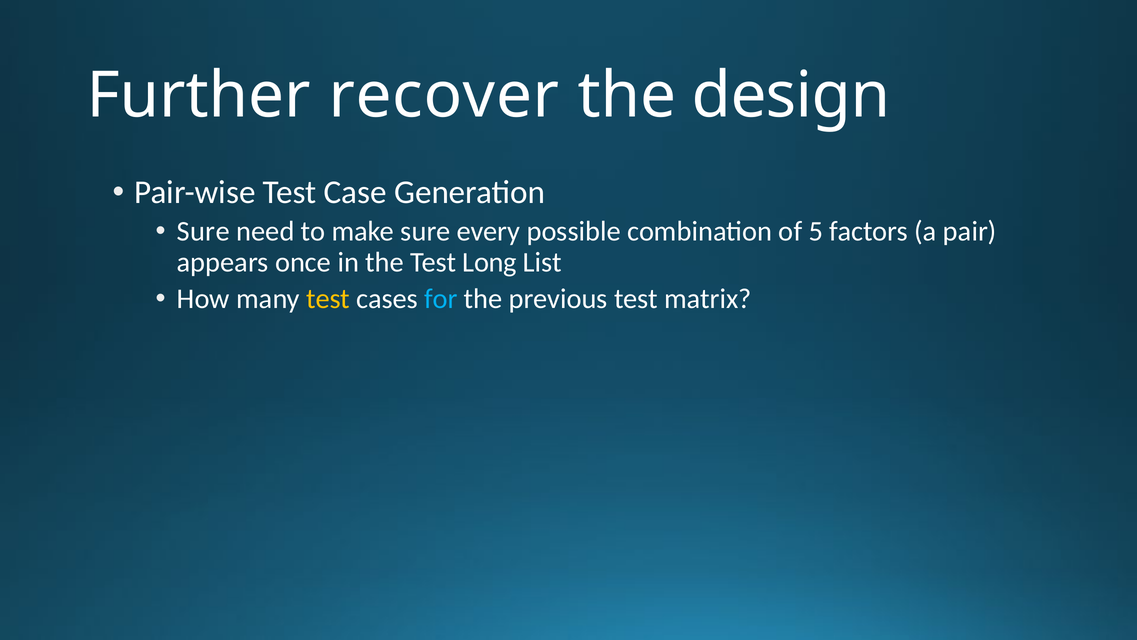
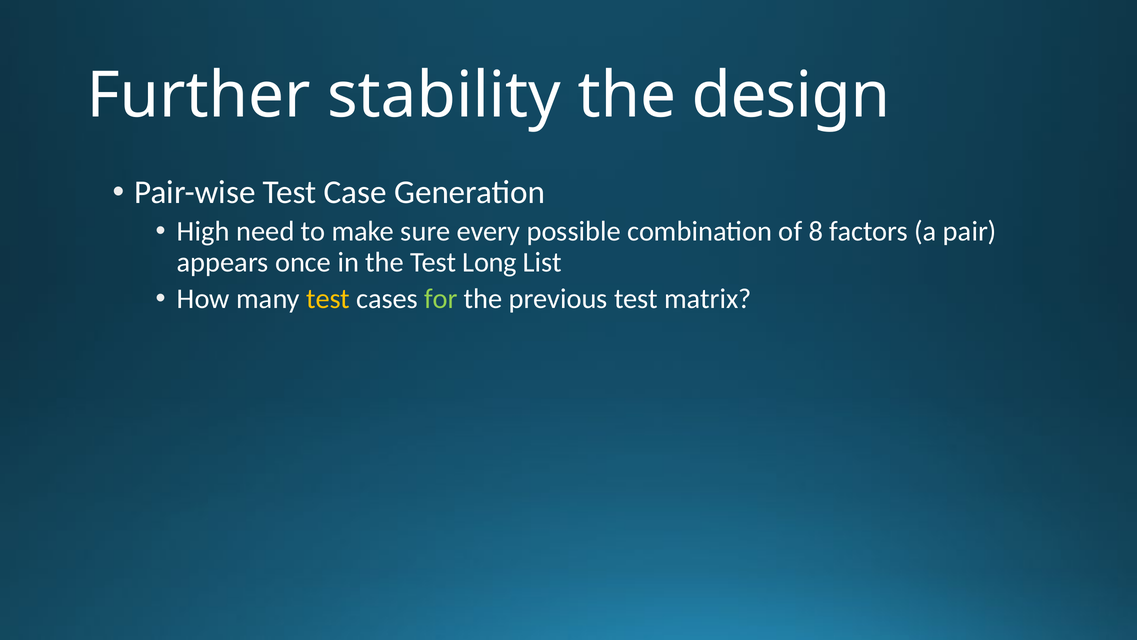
recover: recover -> stability
Sure at (203, 231): Sure -> High
5: 5 -> 8
for colour: light blue -> light green
